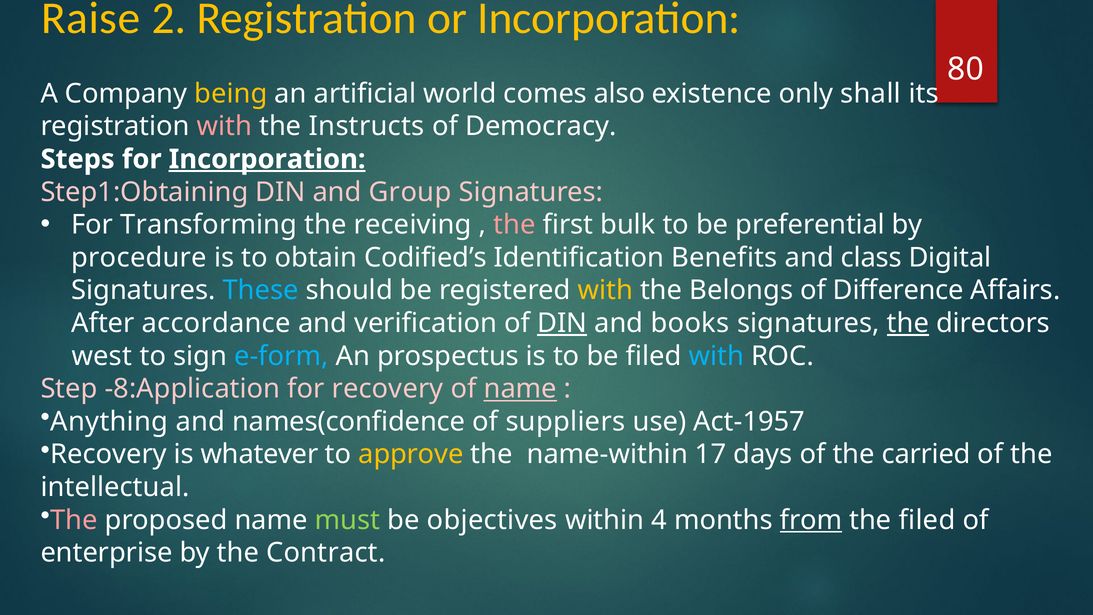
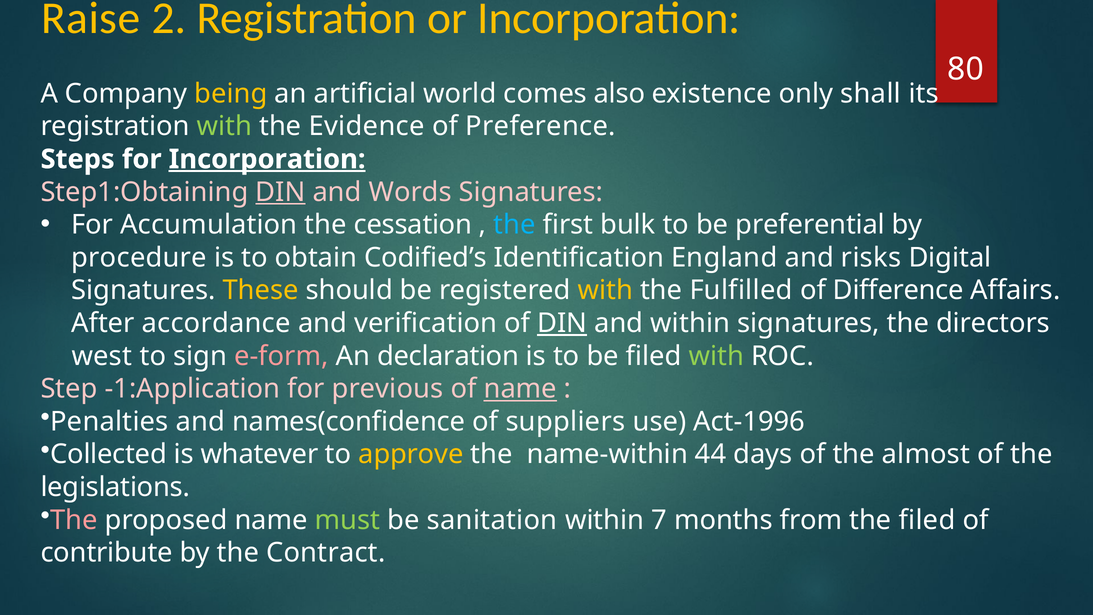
with at (225, 126) colour: pink -> light green
Instructs: Instructs -> Evidence
Democracy: Democracy -> Preference
DIN at (280, 192) underline: none -> present
Group: Group -> Words
Transforming: Transforming -> Accumulation
receiving: receiving -> cessation
the at (514, 225) colour: pink -> light blue
Benefits: Benefits -> England
class: class -> risks
These colour: light blue -> yellow
Belongs: Belongs -> Fulfilled
and books: books -> within
the at (908, 323) underline: present -> none
e-form colour: light blue -> pink
prospectus: prospectus -> declaration
with at (716, 356) colour: light blue -> light green
-8:Application: -8:Application -> -1:Application
for recovery: recovery -> previous
Anything: Anything -> Penalties
Act-1957: Act-1957 -> Act-1996
Recovery at (108, 454): Recovery -> Collected
17: 17 -> 44
carried: carried -> almost
intellectual: intellectual -> legislations
objectives: objectives -> sanitation
4: 4 -> 7
from underline: present -> none
enterprise: enterprise -> contribute
